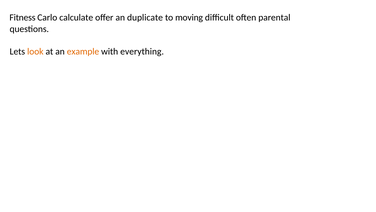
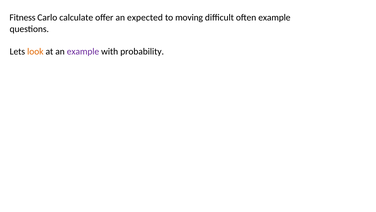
duplicate: duplicate -> expected
often parental: parental -> example
example at (83, 51) colour: orange -> purple
everything: everything -> probability
